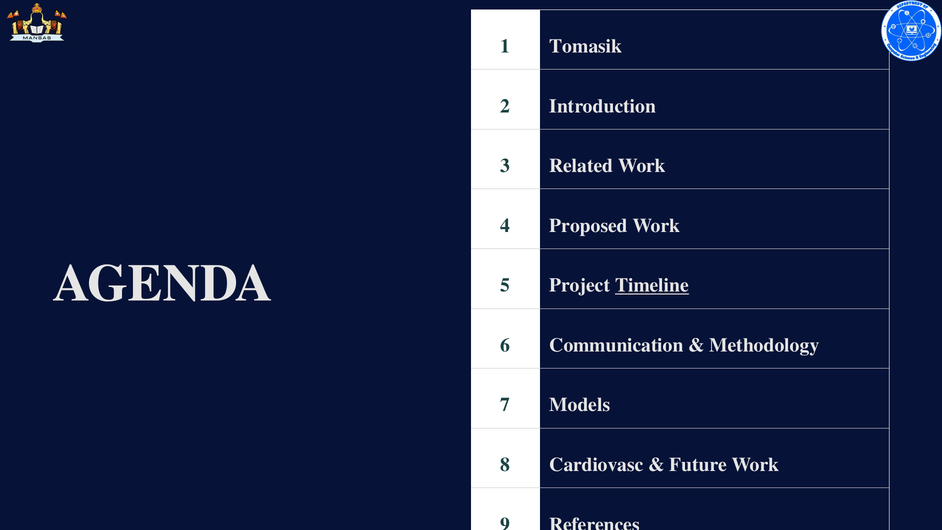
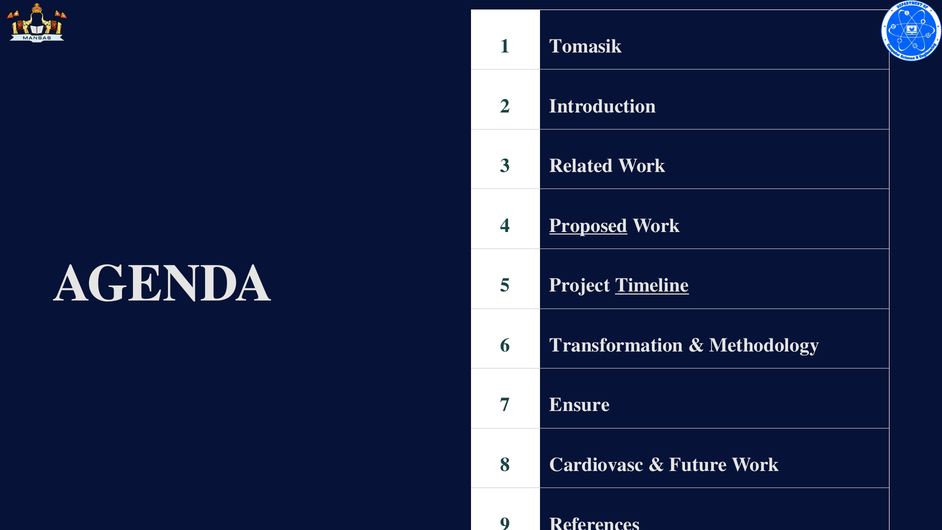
Proposed underline: none -> present
Communication: Communication -> Transformation
Models: Models -> Ensure
